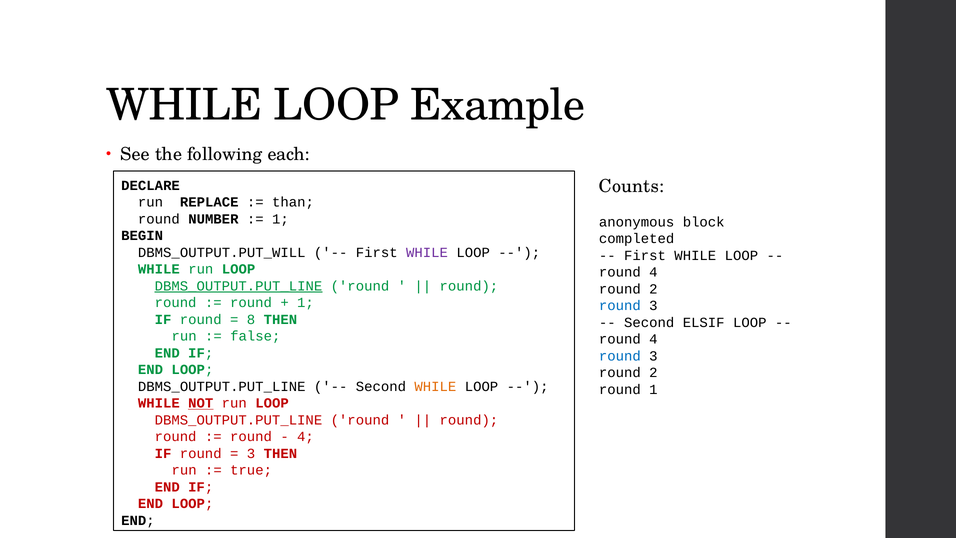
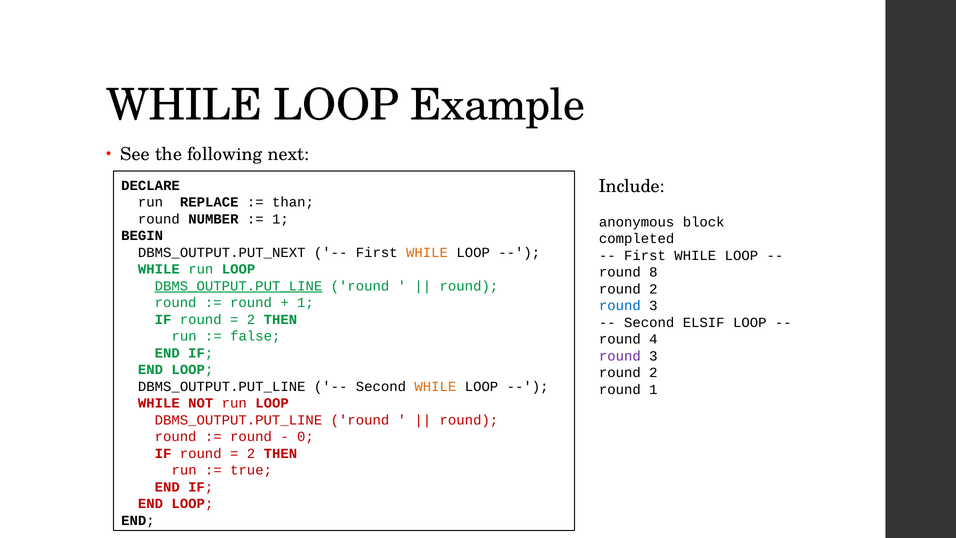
each: each -> next
Counts: Counts -> Include
DBMS_OUTPUT.PUT_WILL: DBMS_OUTPUT.PUT_WILL -> DBMS_OUTPUT.PUT_NEXT
WHILE at (427, 252) colour: purple -> orange
4 at (653, 272): 4 -> 8
8 at (251, 319): 8 -> 2
round at (620, 356) colour: blue -> purple
NOT underline: present -> none
4 at (305, 437): 4 -> 0
3 at (251, 453): 3 -> 2
